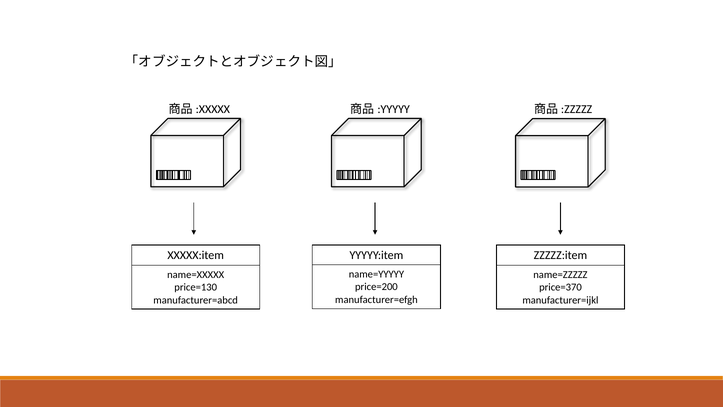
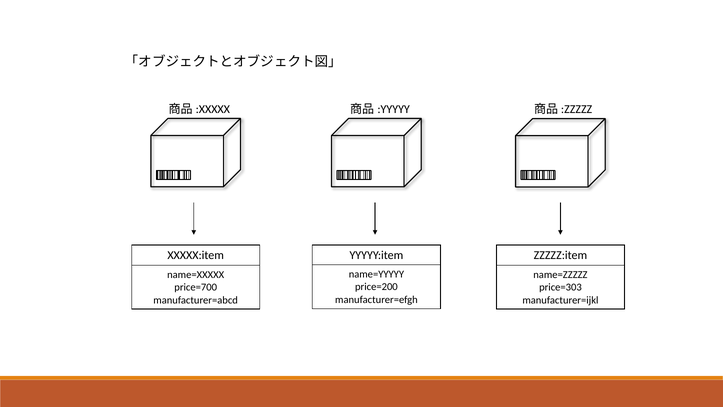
price=130: price=130 -> price=700
price=370: price=370 -> price=303
